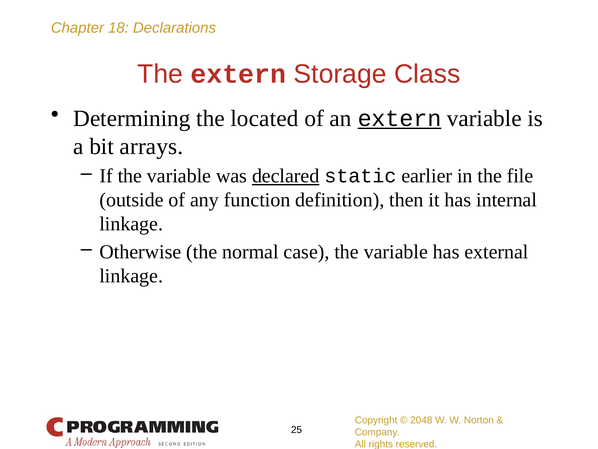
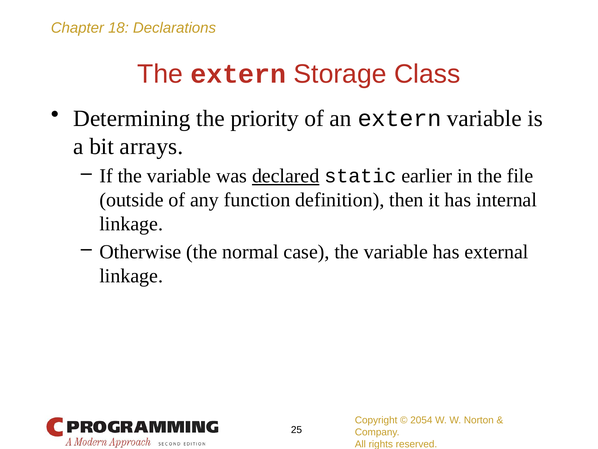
located: located -> priority
extern at (399, 118) underline: present -> none
2048: 2048 -> 2054
